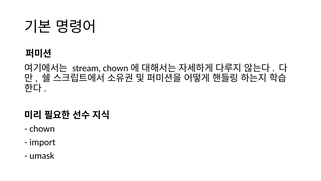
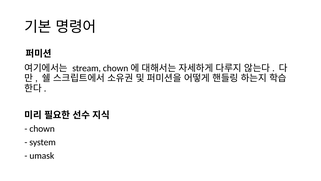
import: import -> system
